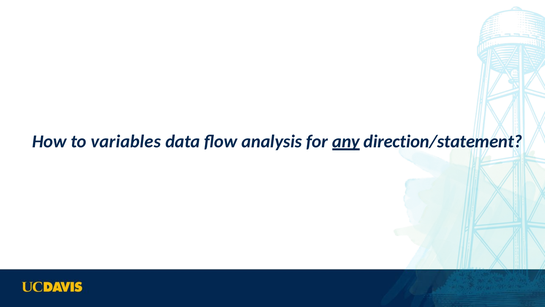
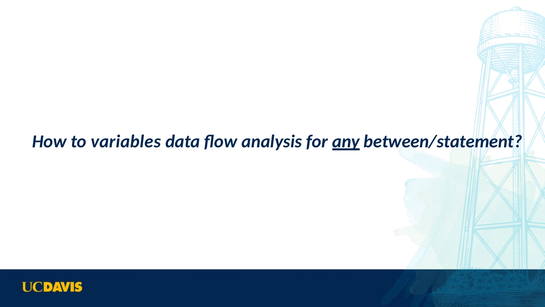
direction/statement: direction/statement -> between/statement
